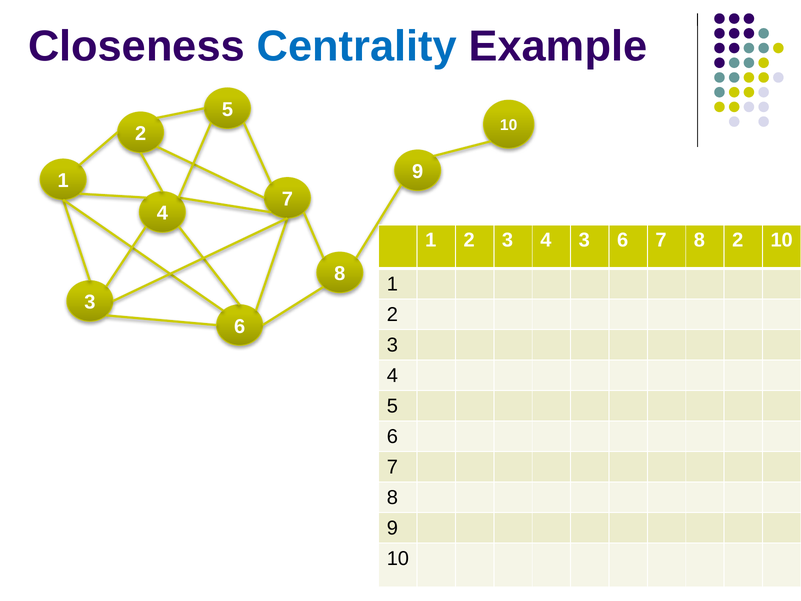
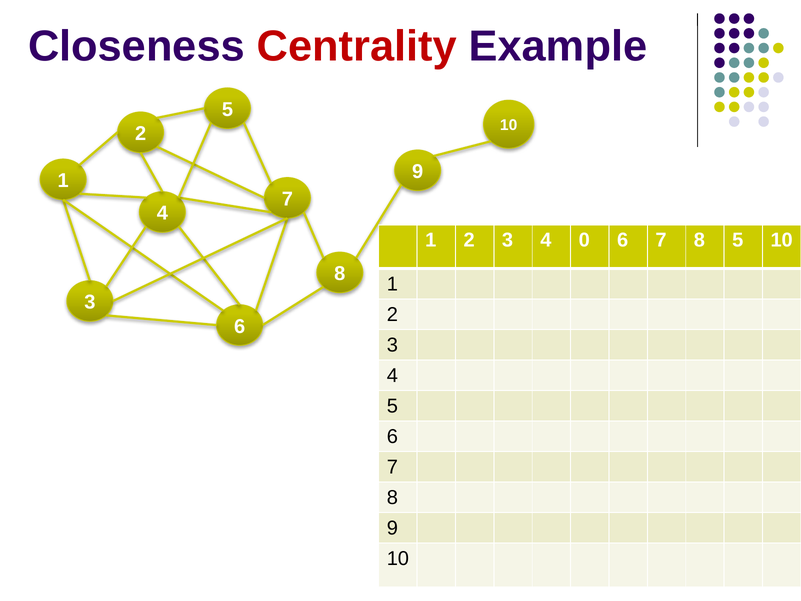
Centrality colour: blue -> red
4 3: 3 -> 0
8 2: 2 -> 5
